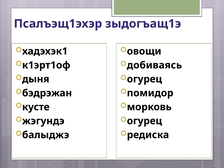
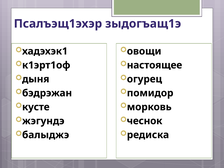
добиваясь: добиваясь -> настоящее
огурец at (144, 121): огурец -> чеснок
